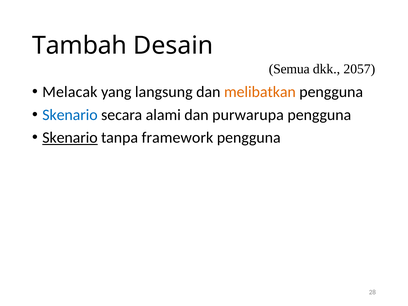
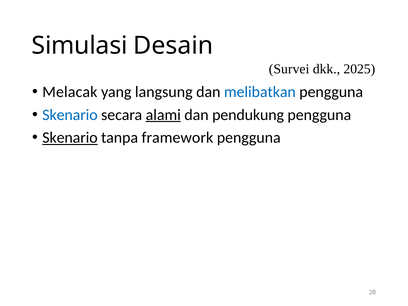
Tambah: Tambah -> Simulasi
Semua: Semua -> Survei
2057: 2057 -> 2025
melibatkan colour: orange -> blue
alami underline: none -> present
purwarupa: purwarupa -> pendukung
